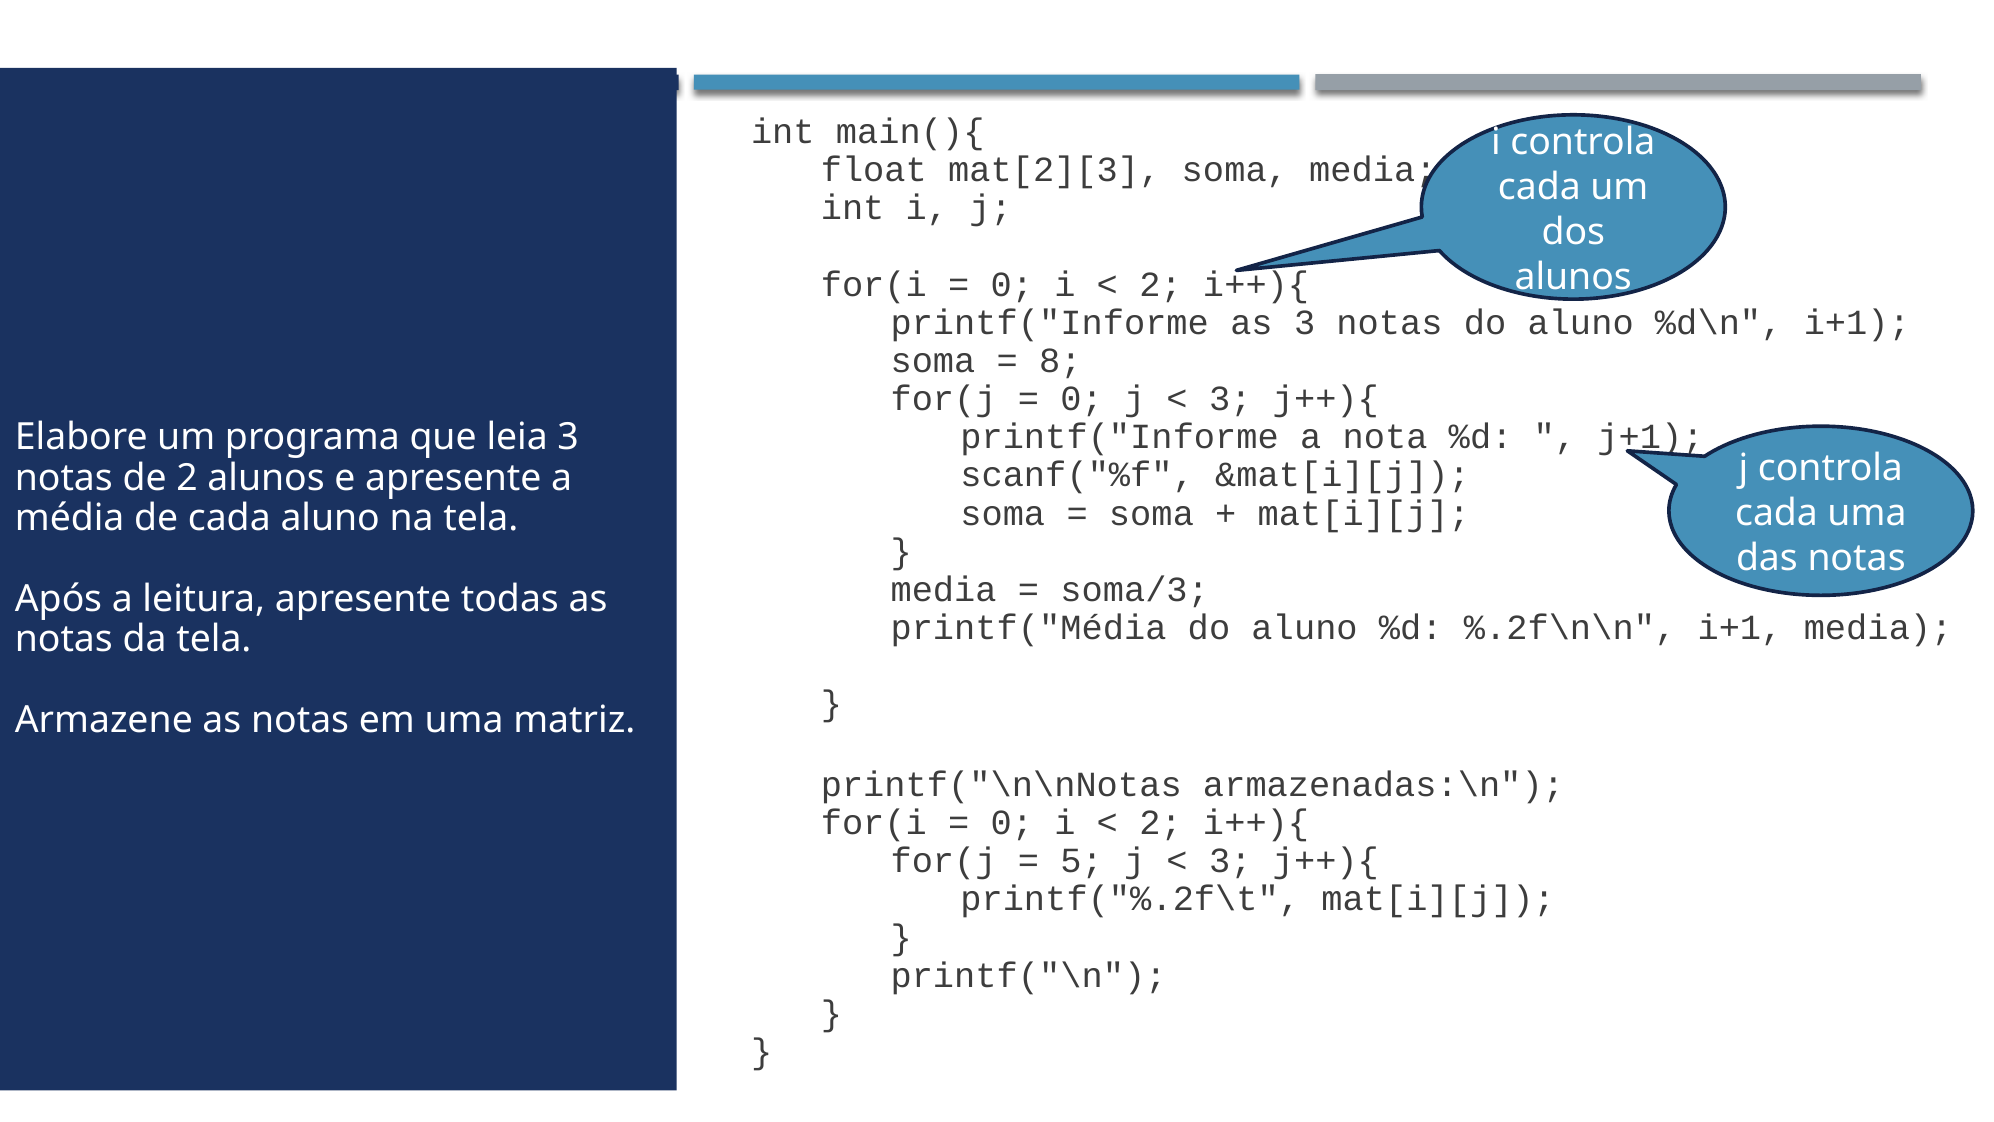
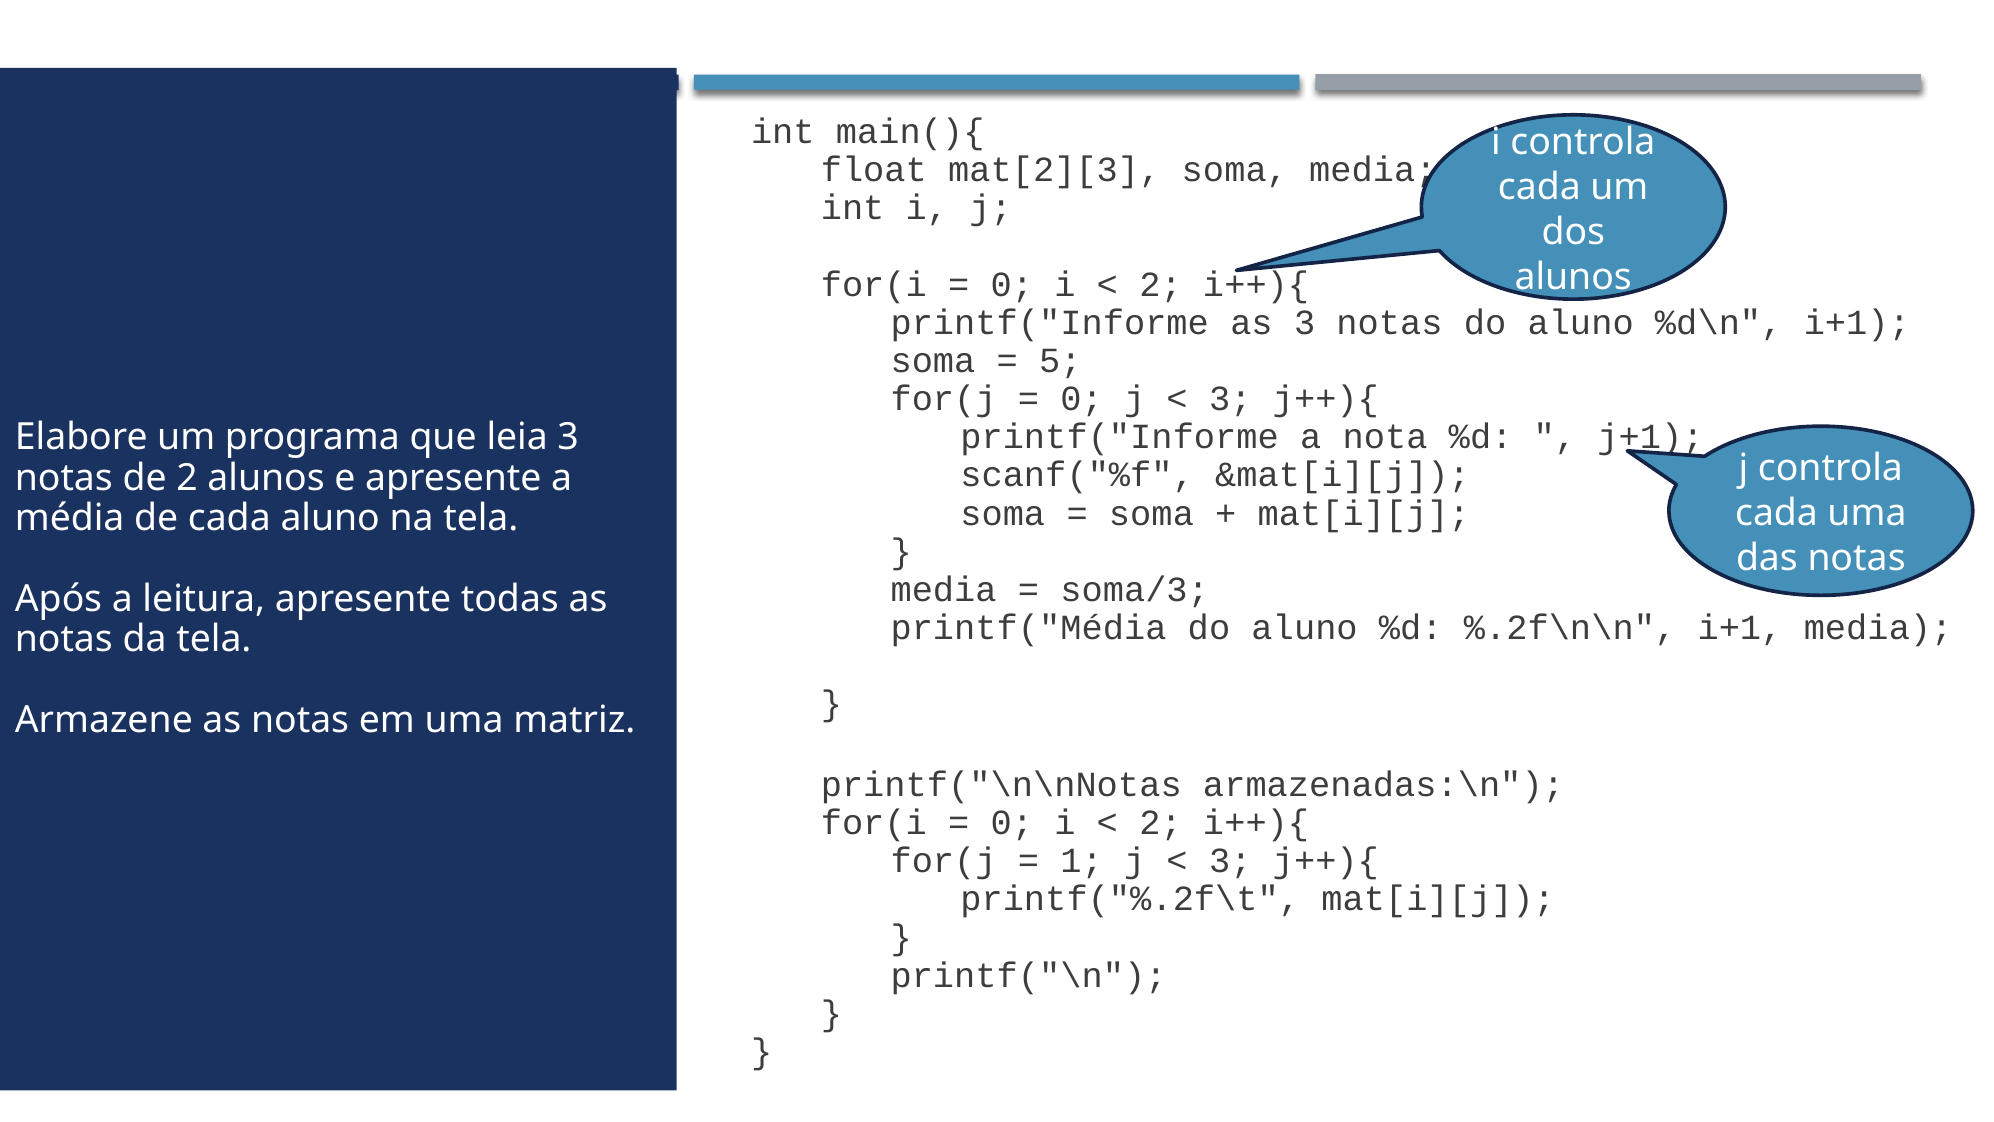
8: 8 -> 5
5: 5 -> 1
